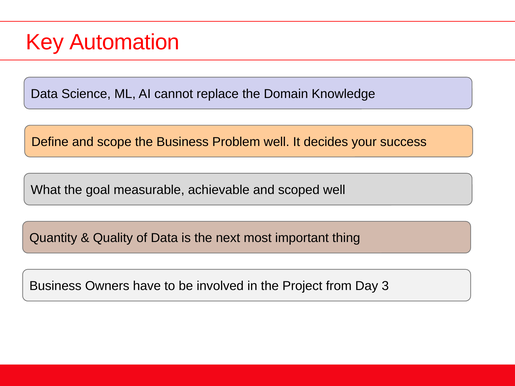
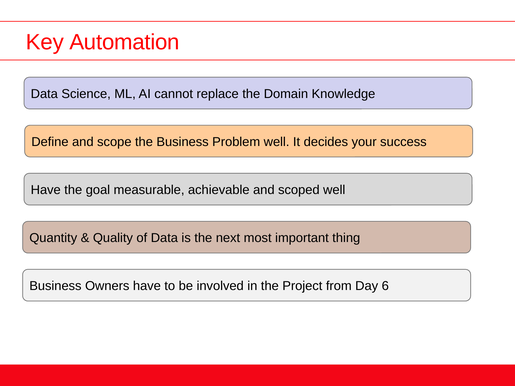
What at (46, 190): What -> Have
3: 3 -> 6
